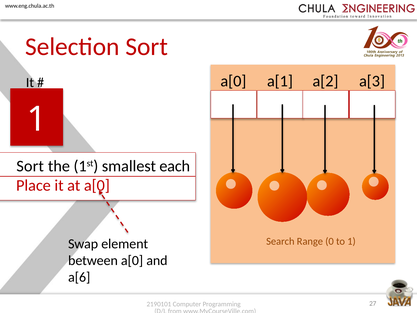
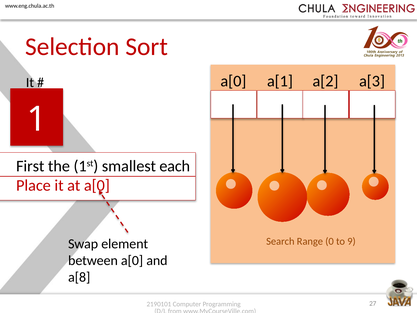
Sort at (30, 166): Sort -> First
to 1: 1 -> 9
a[6: a[6 -> a[8
